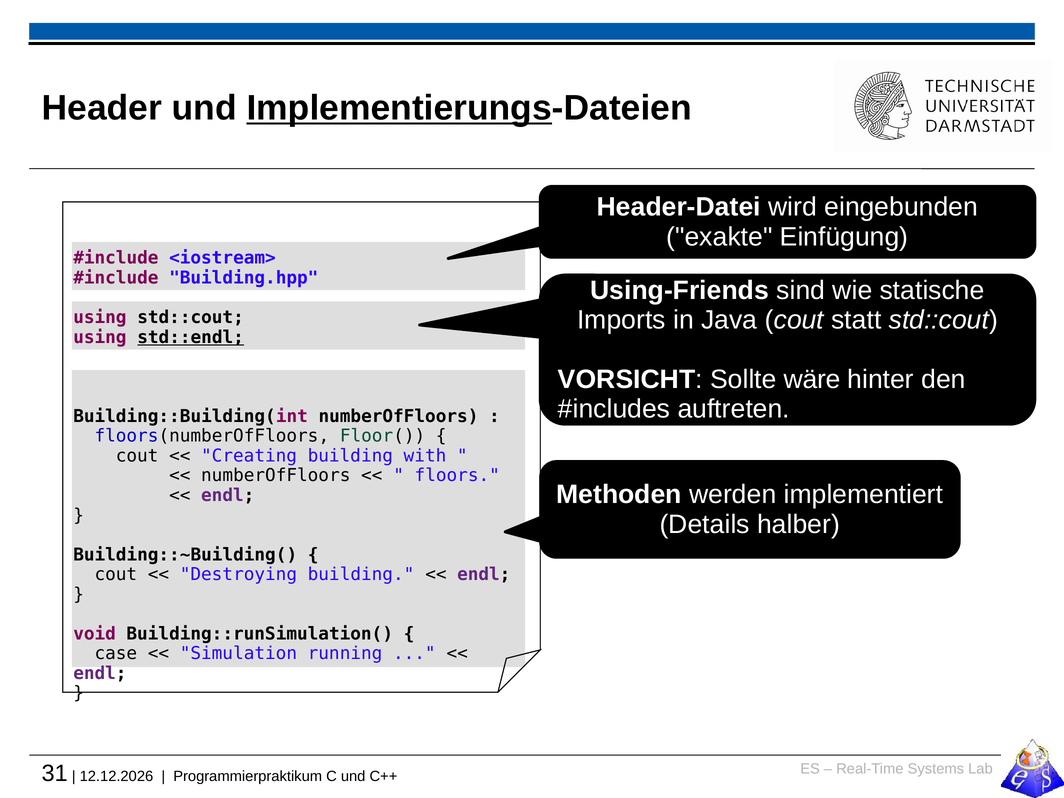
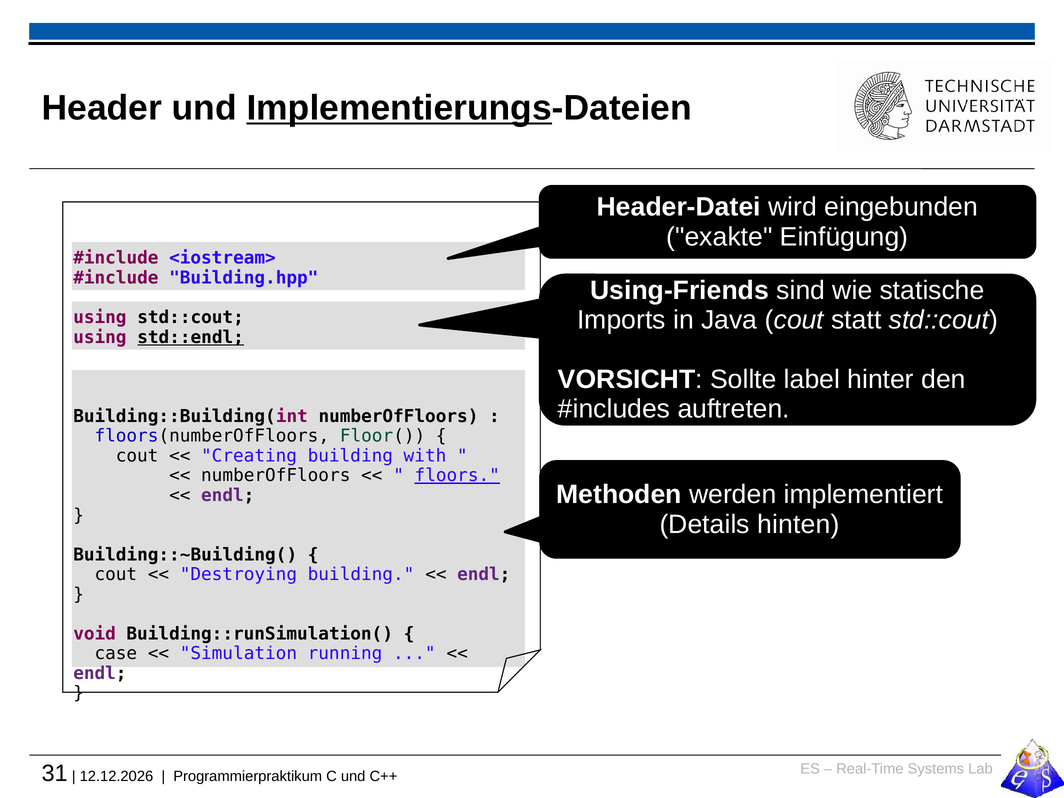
wäre: wäre -> label
floors underline: none -> present
halber: halber -> hinten
